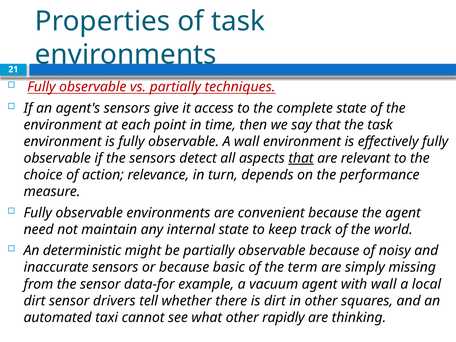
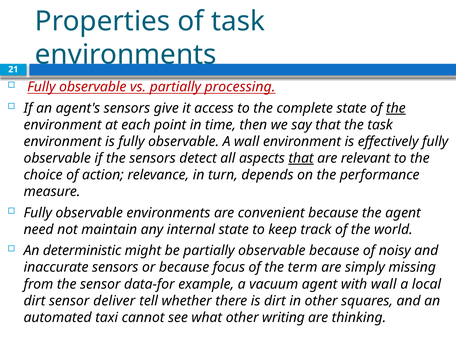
techniques: techniques -> processing
the at (396, 108) underline: none -> present
basic: basic -> focus
drivers: drivers -> deliver
rapidly: rapidly -> writing
